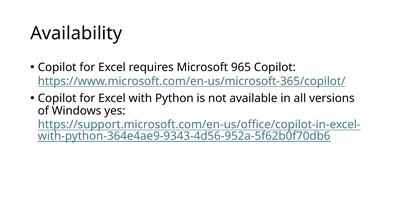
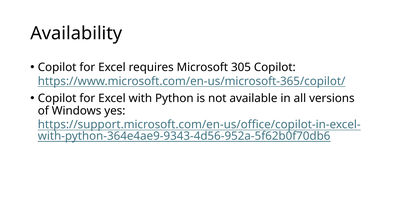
965: 965 -> 305
